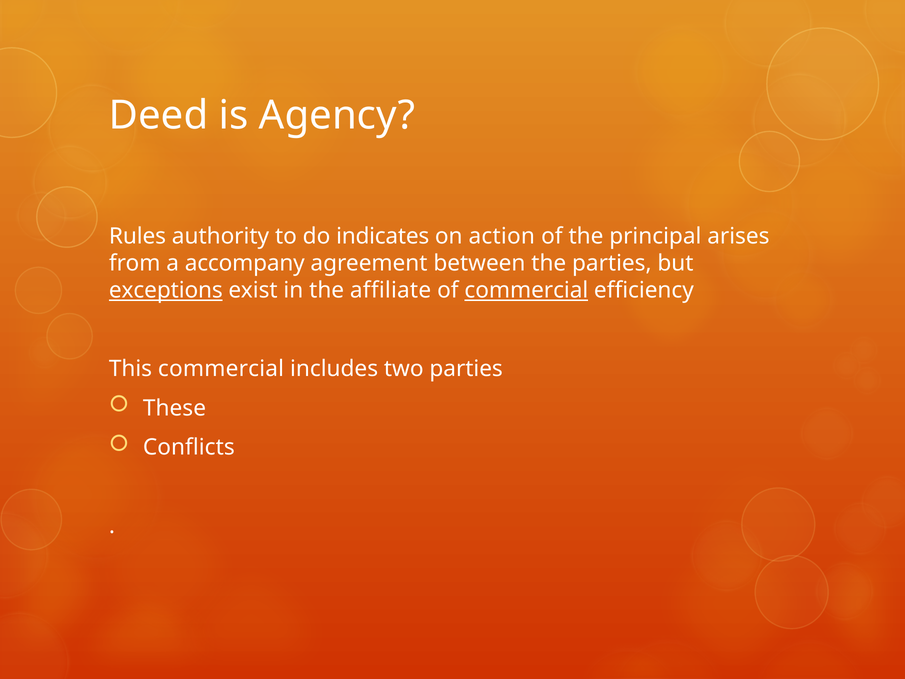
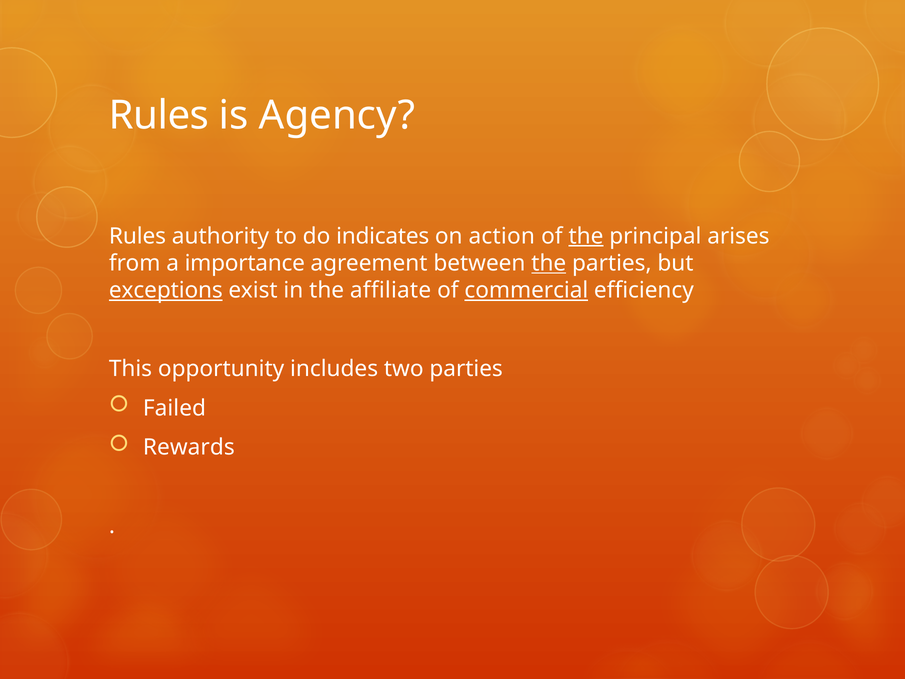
Deed at (159, 115): Deed -> Rules
the at (586, 236) underline: none -> present
accompany: accompany -> importance
the at (549, 263) underline: none -> present
This commercial: commercial -> opportunity
These: These -> Failed
Conflicts: Conflicts -> Rewards
